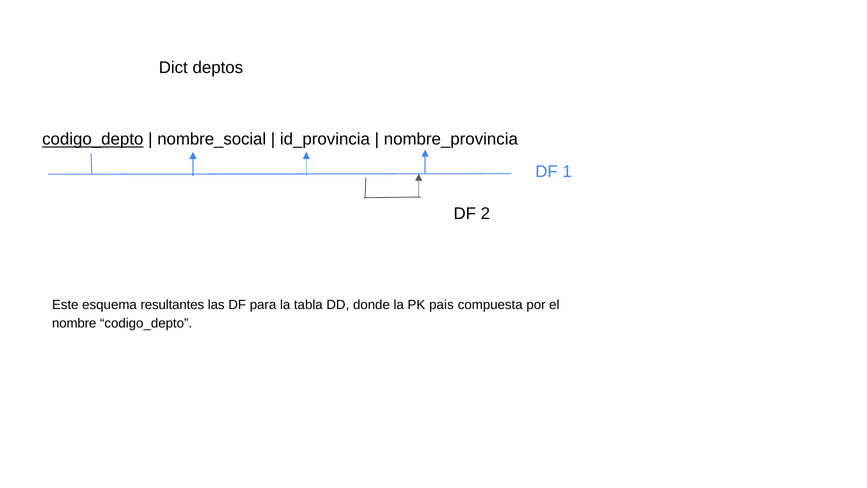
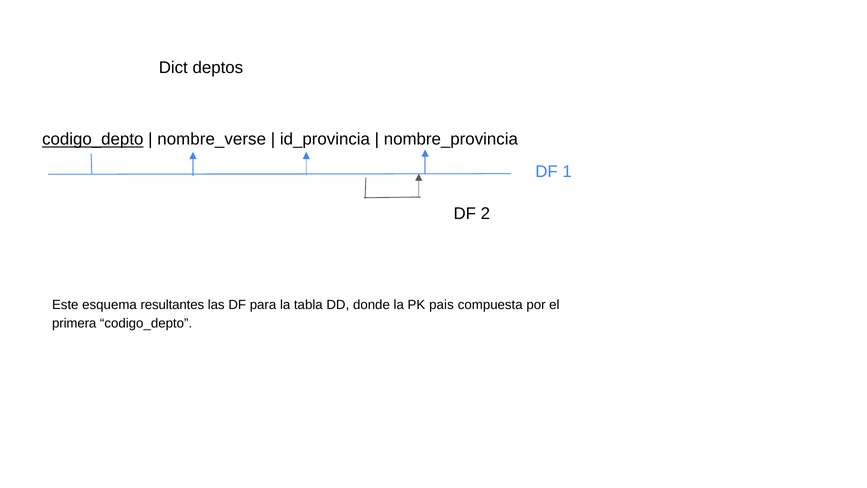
nombre_social: nombre_social -> nombre_verse
nombre: nombre -> primera
